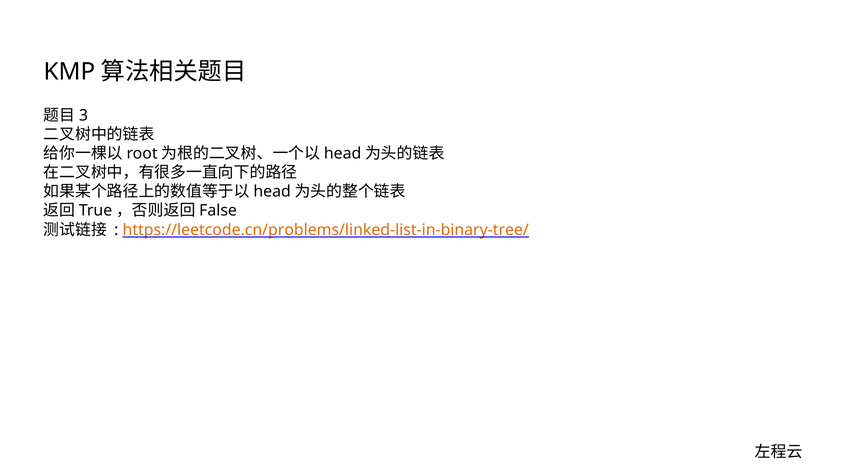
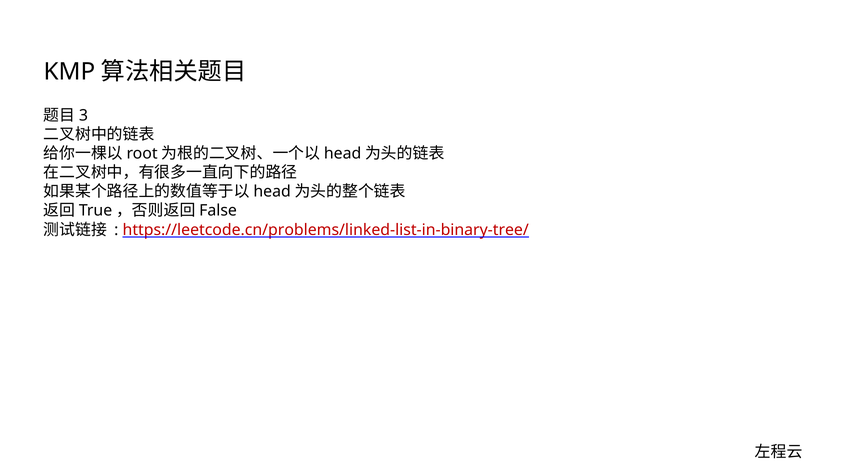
https://leetcode.cn/problems/linked-list-in-binary-tree/ colour: orange -> red
